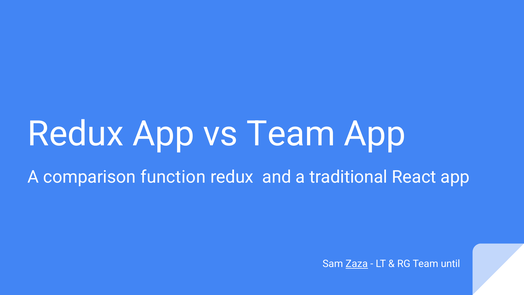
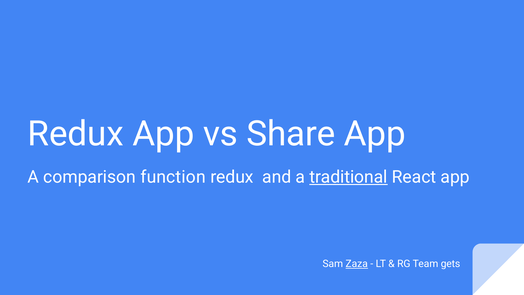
vs Team: Team -> Share
traditional underline: none -> present
until: until -> gets
